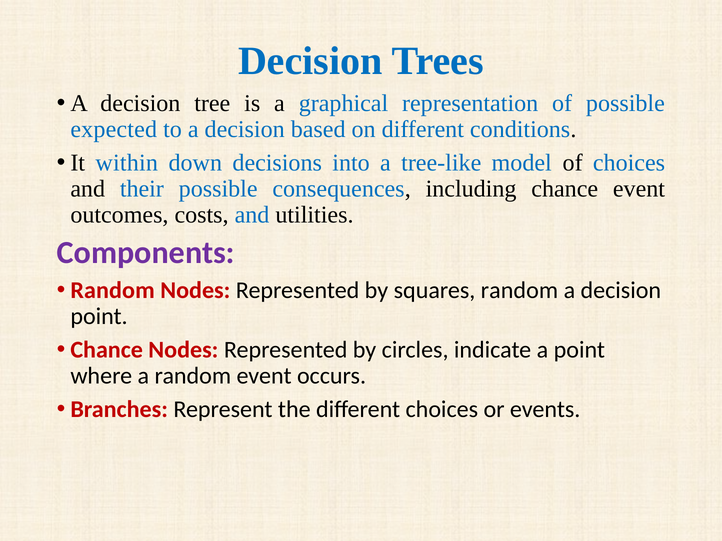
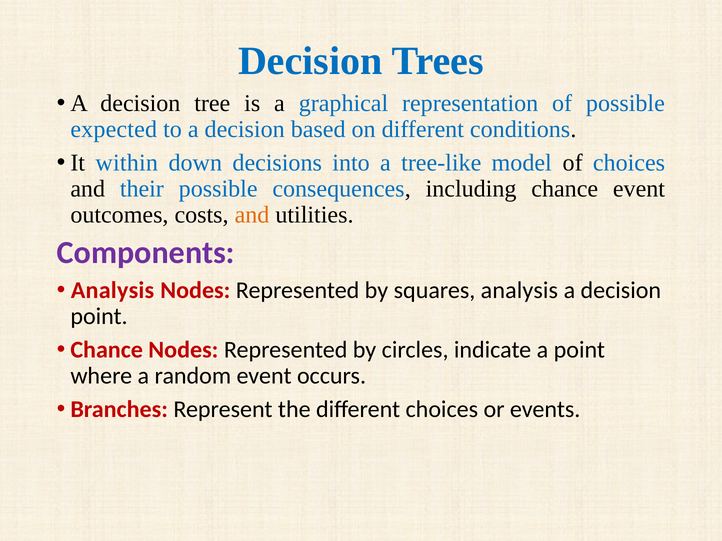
and at (252, 215) colour: blue -> orange
Random at (113, 291): Random -> Analysis
squares random: random -> analysis
